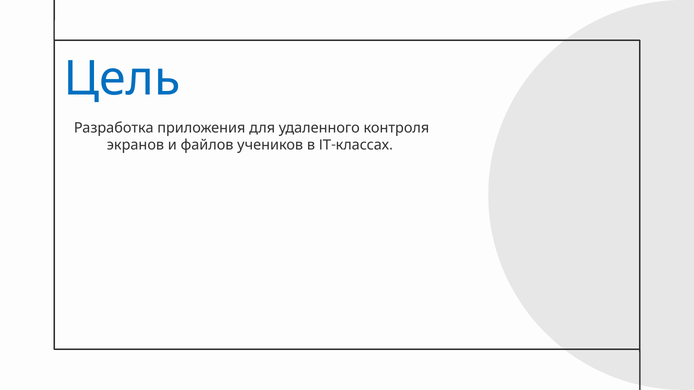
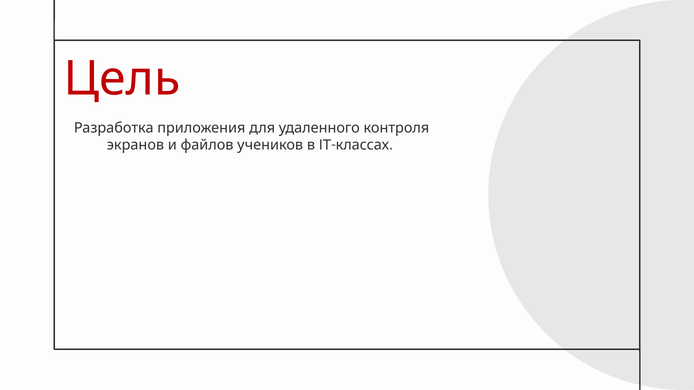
Цель colour: blue -> red
